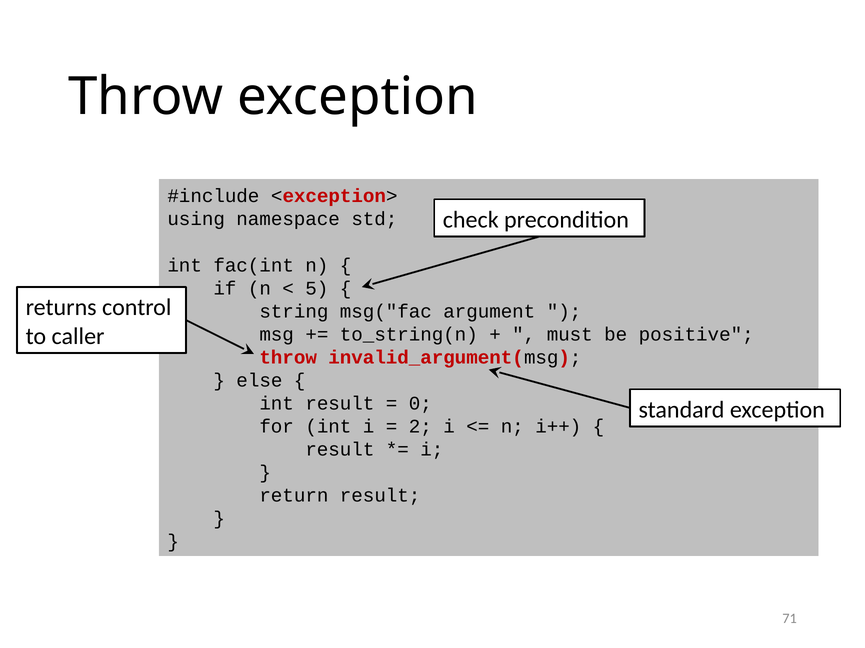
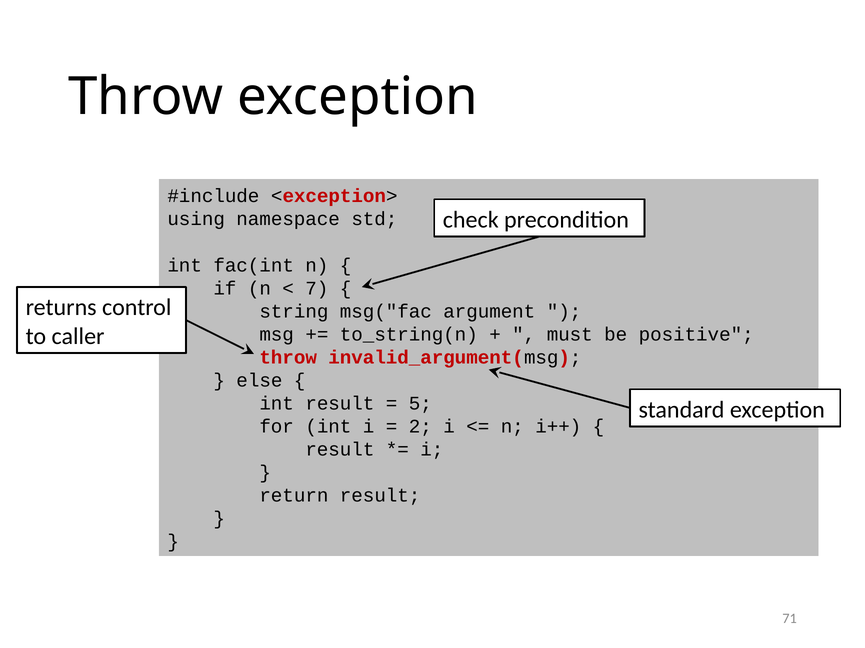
5: 5 -> 7
0: 0 -> 5
